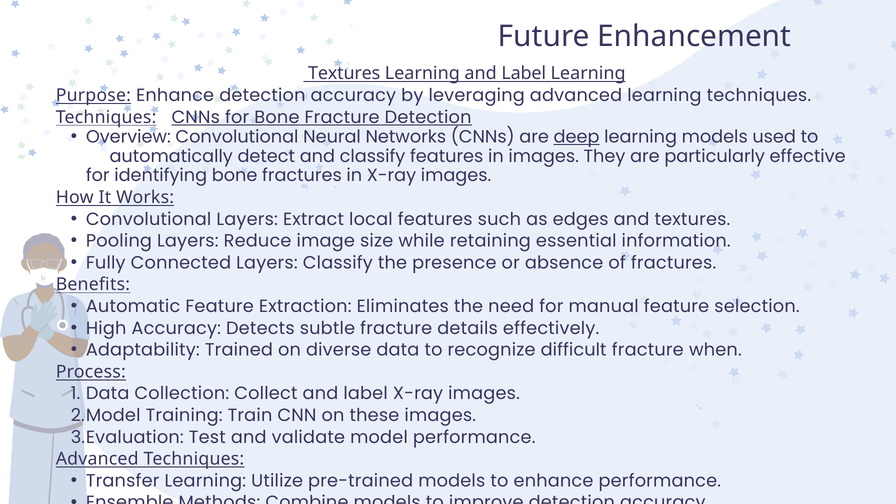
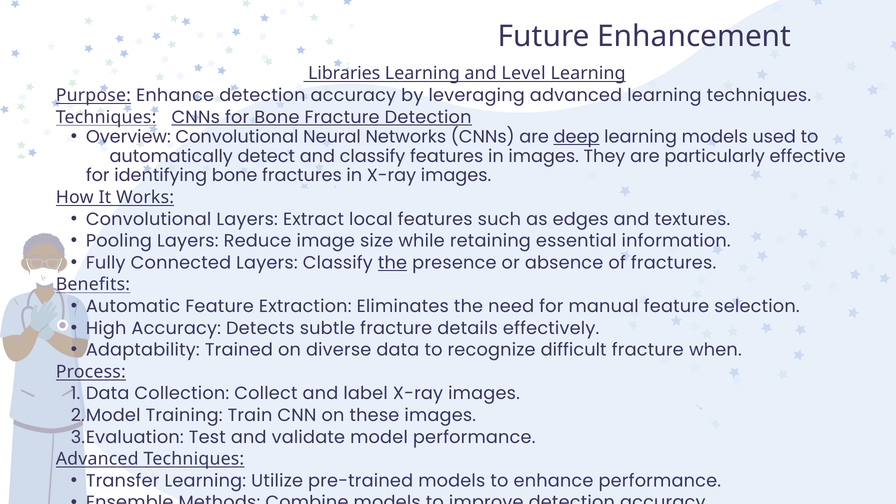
Textures at (344, 73): Textures -> Libraries
Learning and Label: Label -> Level
the at (392, 263) underline: none -> present
